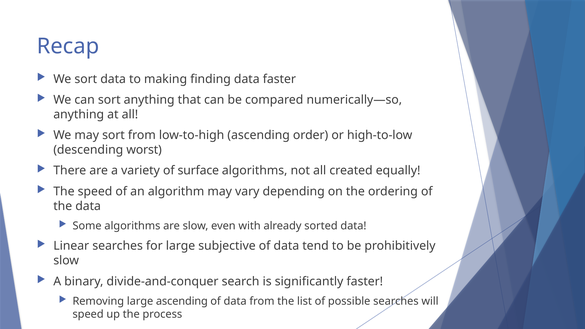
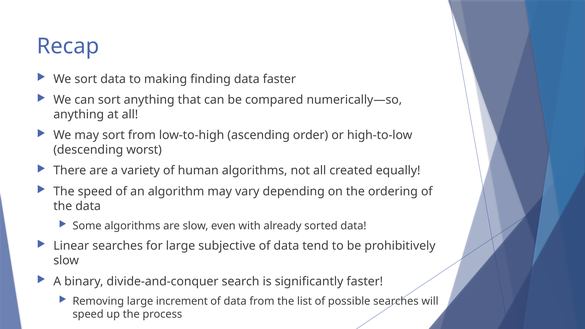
surface: surface -> human
large ascending: ascending -> increment
